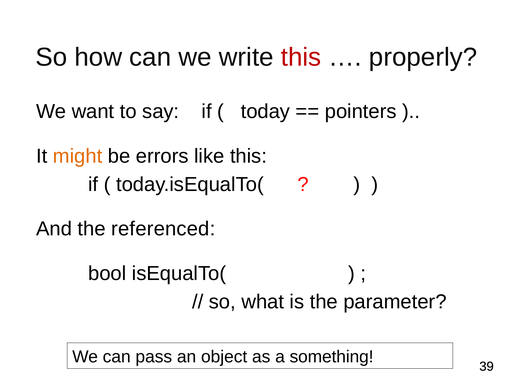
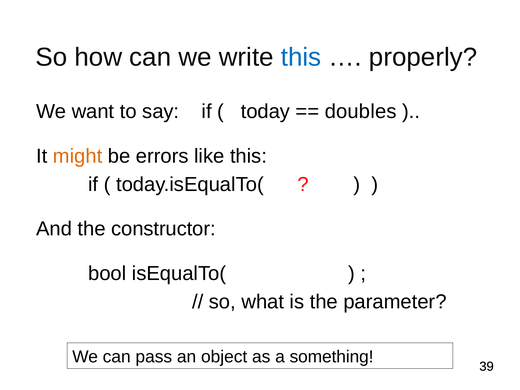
this at (301, 57) colour: red -> blue
pointers: pointers -> doubles
referenced: referenced -> constructor
